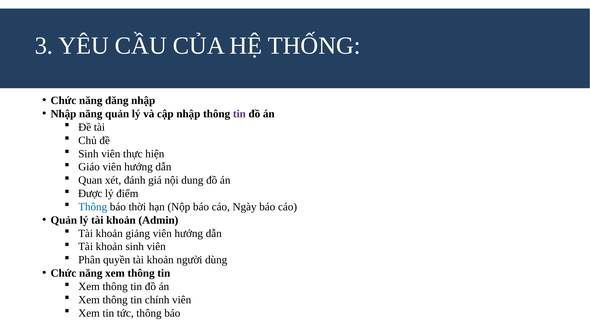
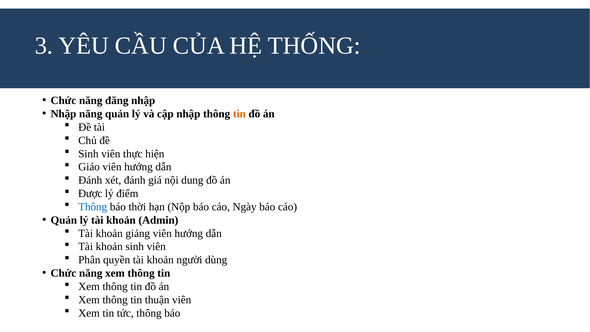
tin at (239, 114) colour: purple -> orange
Quan at (90, 180): Quan -> Đánh
chính: chính -> thuận
